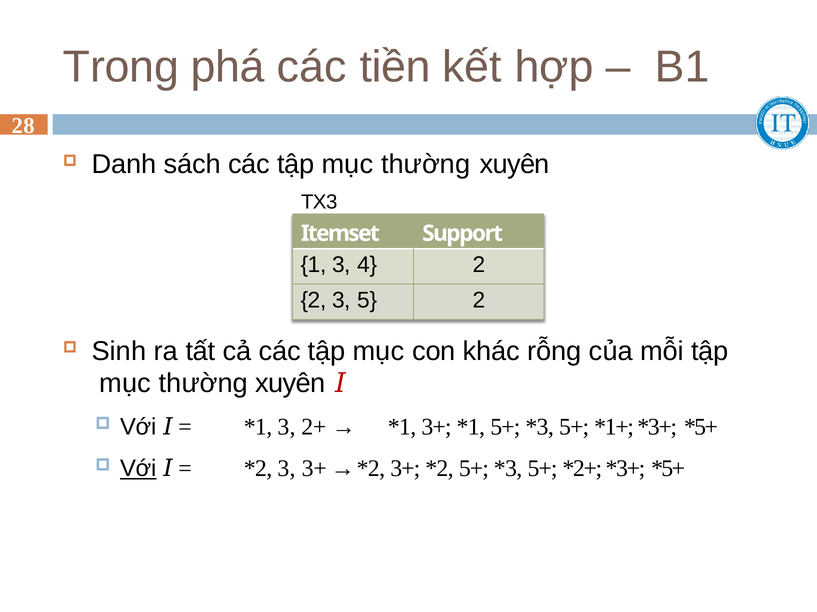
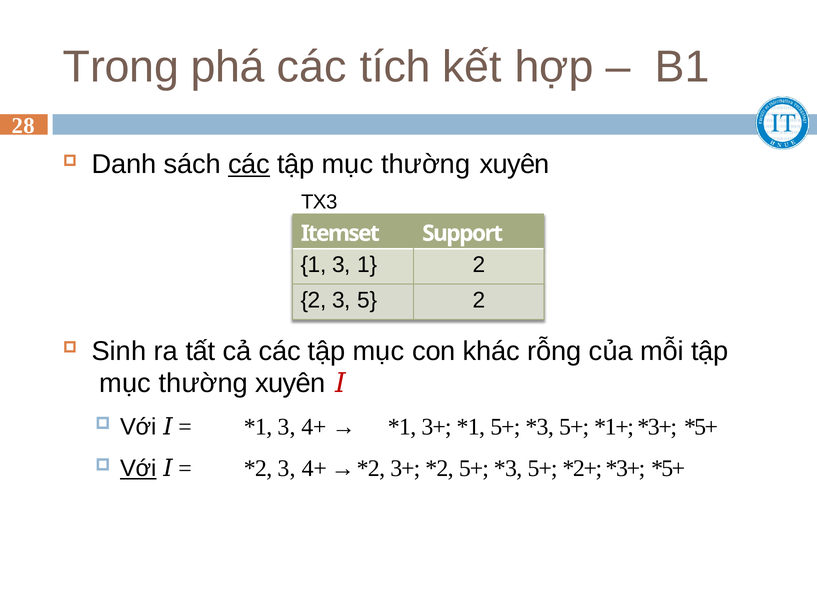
tiền: tiền -> tích
các at (249, 165) underline: none -> present
3 4: 4 -> 1
2+ at (314, 427): 2+ -> 4+
3+ at (314, 469): 3+ -> 4+
